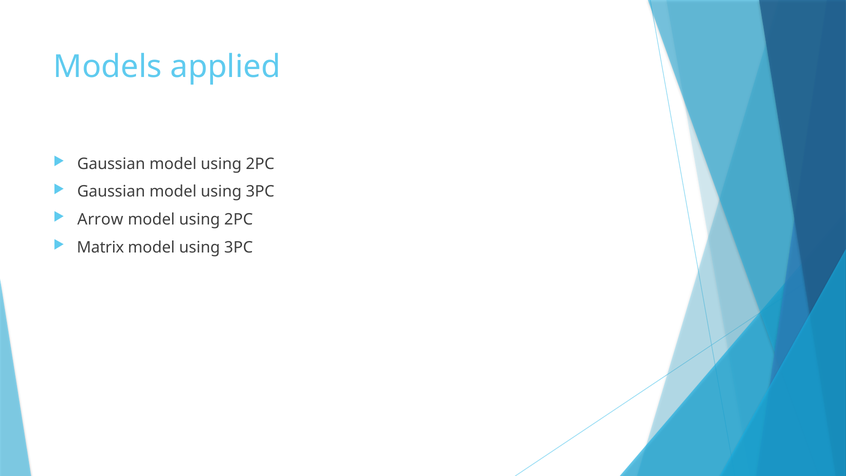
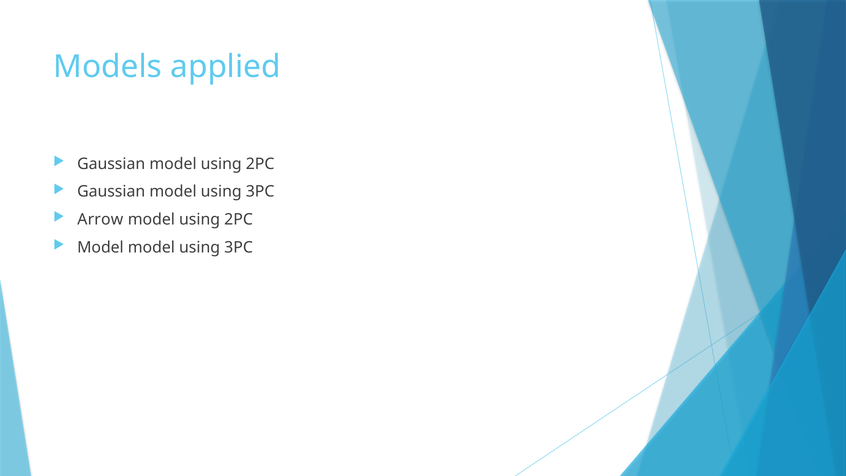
Matrix at (100, 247): Matrix -> Model
